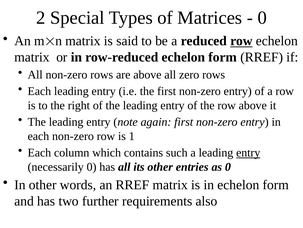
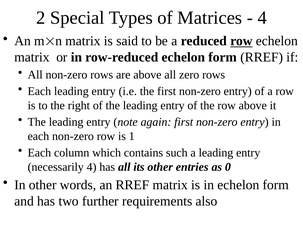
0 at (262, 18): 0 -> 4
entry at (248, 152) underline: present -> none
necessarily 0: 0 -> 4
